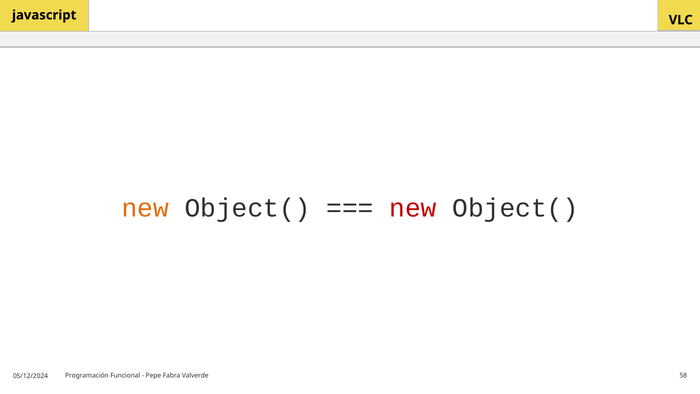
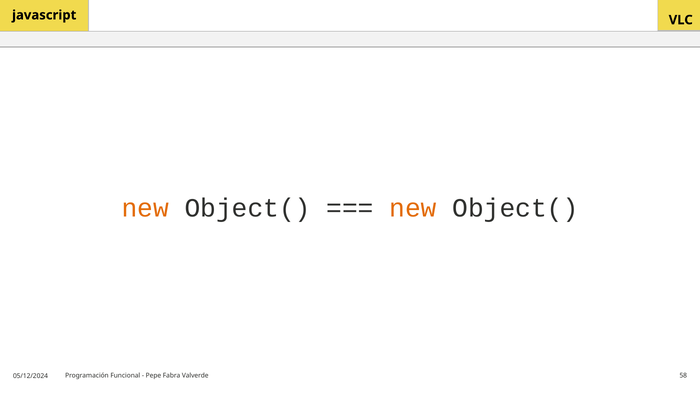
new at (413, 208) colour: red -> orange
